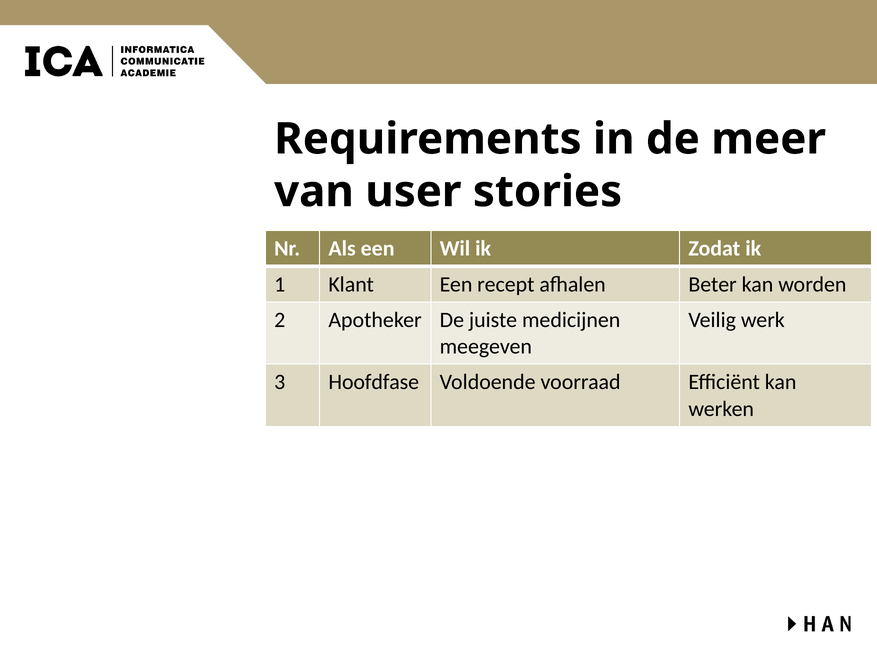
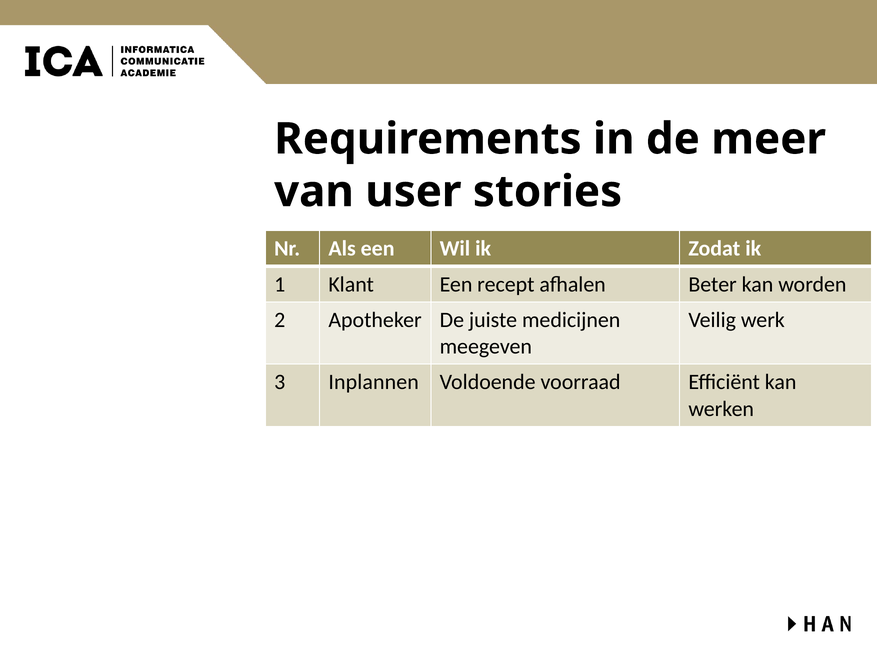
Hoofdfase: Hoofdfase -> Inplannen
